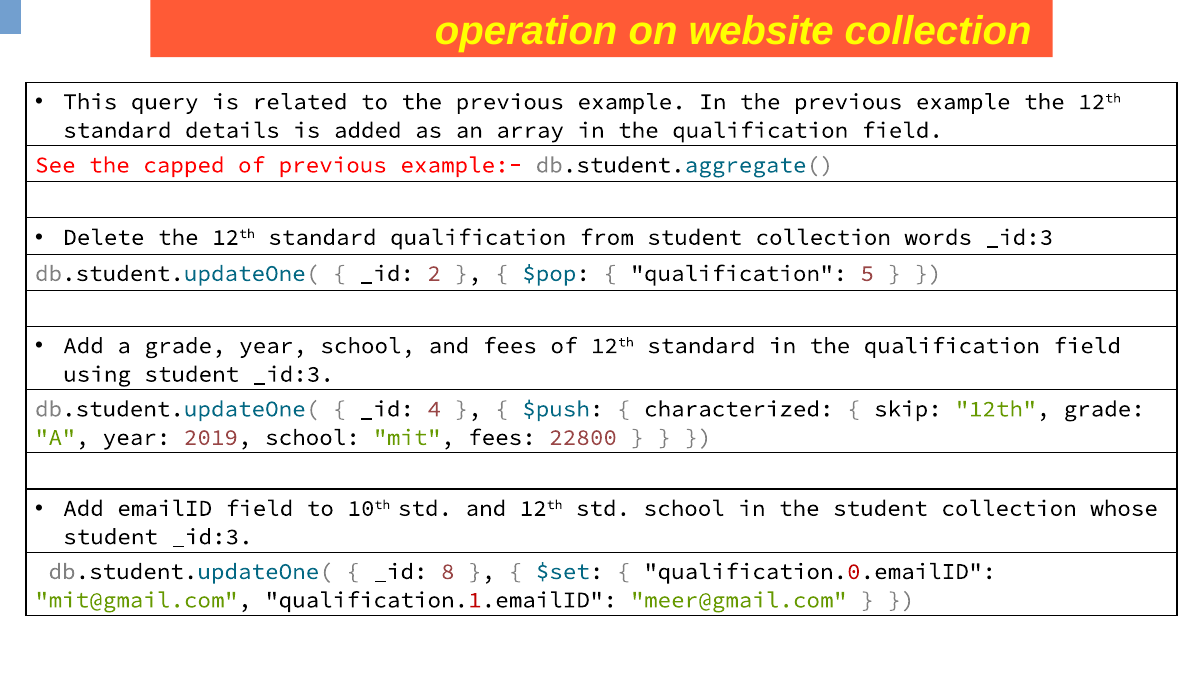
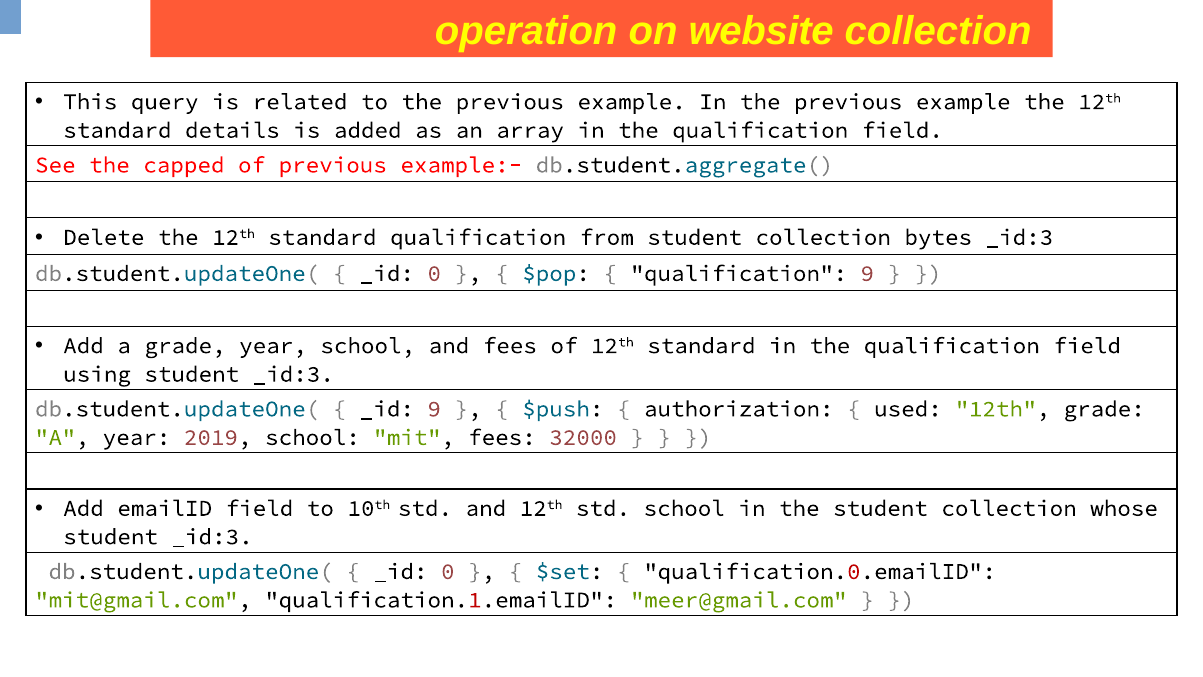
words: words -> bytes
2 at (434, 273): 2 -> 0
qualification 5: 5 -> 9
4 at (434, 409): 4 -> 9
characterized: characterized -> authorization
skip: skip -> used
22800: 22800 -> 32000
8 at (448, 571): 8 -> 0
